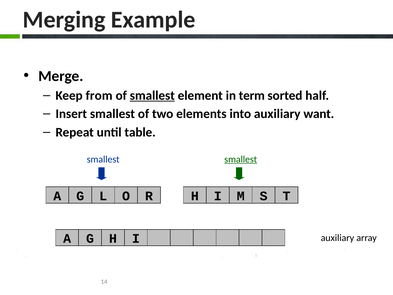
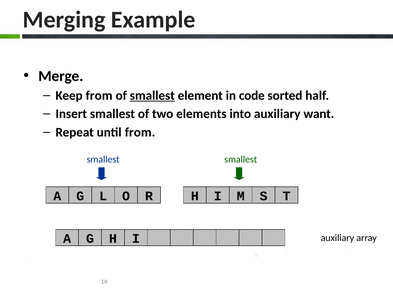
term: term -> code
until table: table -> from
smallest at (241, 159) underline: present -> none
